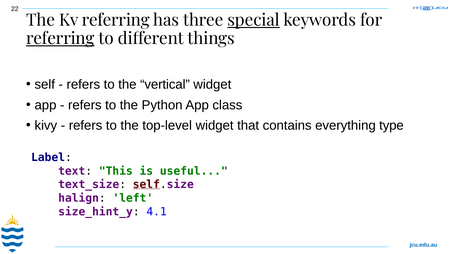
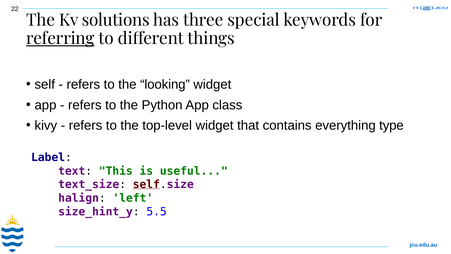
Kv referring: referring -> solutions
special underline: present -> none
vertical: vertical -> looking
4.1: 4.1 -> 5.5
